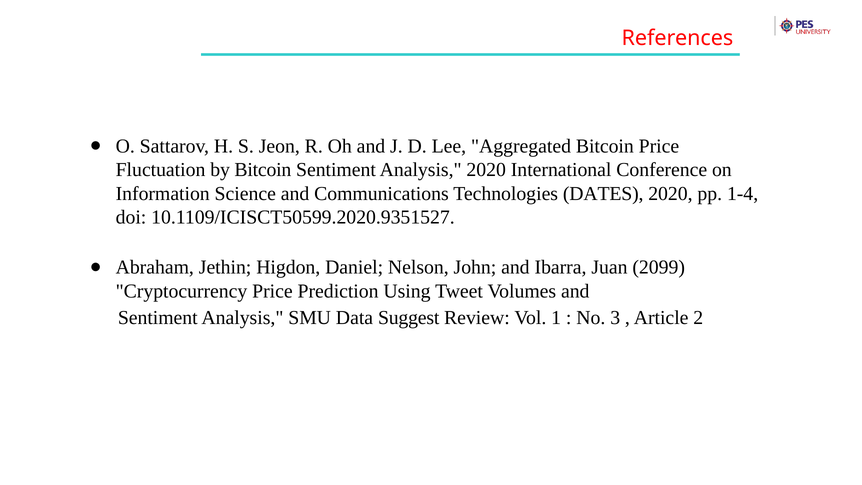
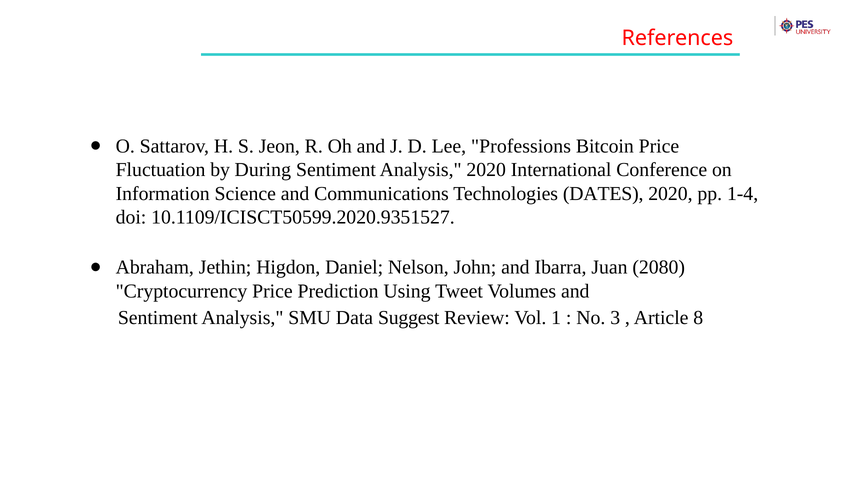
Aggregated: Aggregated -> Professions
by Bitcoin: Bitcoin -> During
2099: 2099 -> 2080
2: 2 -> 8
